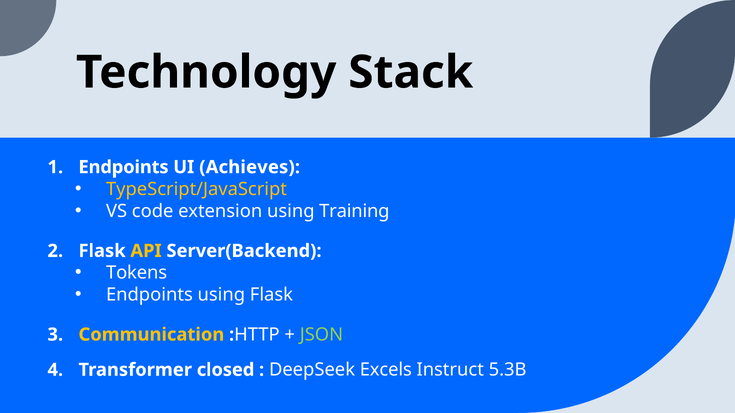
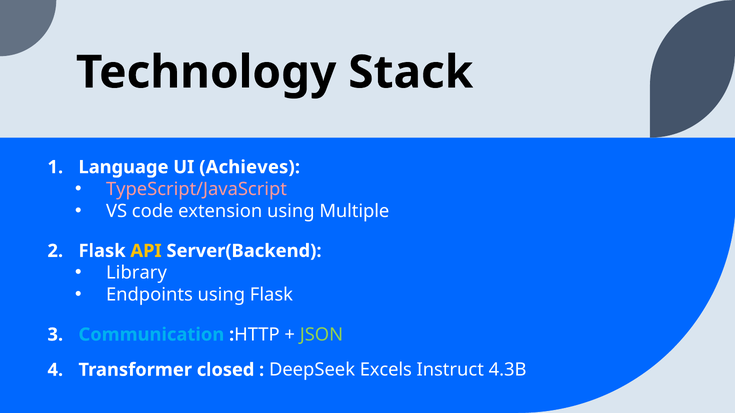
Endpoints at (124, 167): Endpoints -> Language
TypeScript/JavaScript colour: yellow -> pink
Training: Training -> Multiple
Tokens: Tokens -> Library
Communication colour: yellow -> light blue
5.3B: 5.3B -> 4.3B
